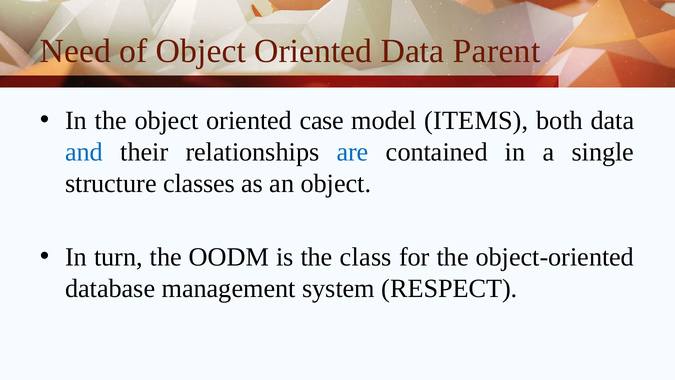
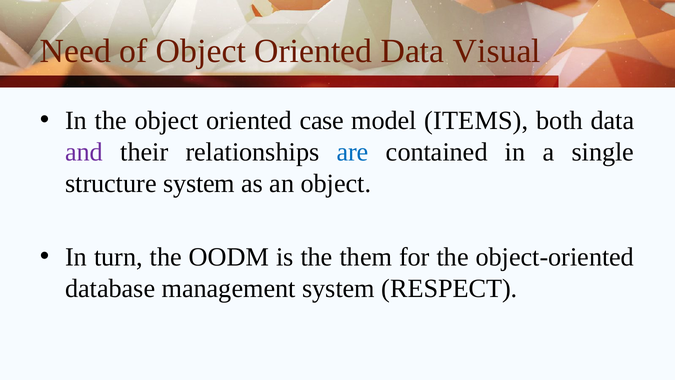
Parent: Parent -> Visual
and colour: blue -> purple
structure classes: classes -> system
class: class -> them
